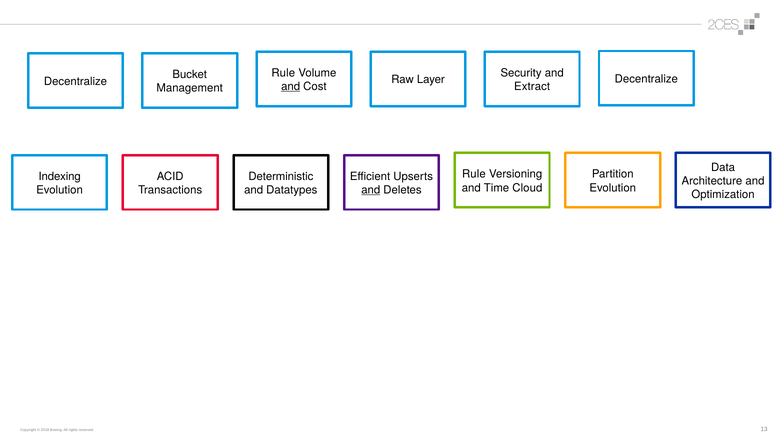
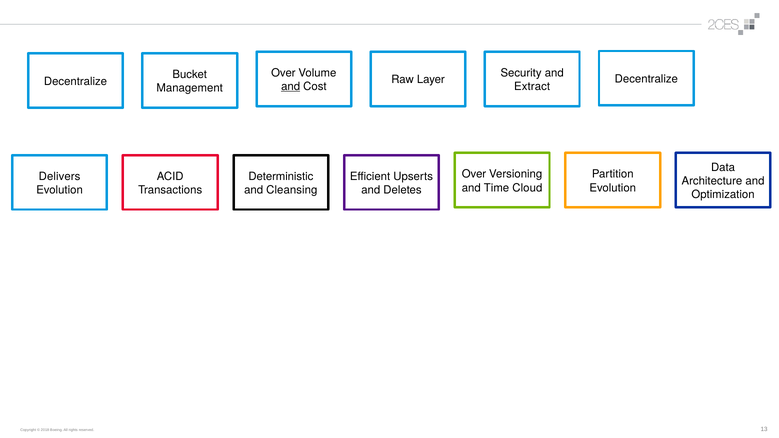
Rule at (283, 73): Rule -> Over
Rule at (474, 174): Rule -> Over
Indexing: Indexing -> Delivers
Datatypes: Datatypes -> Cleansing
and at (371, 190) underline: present -> none
